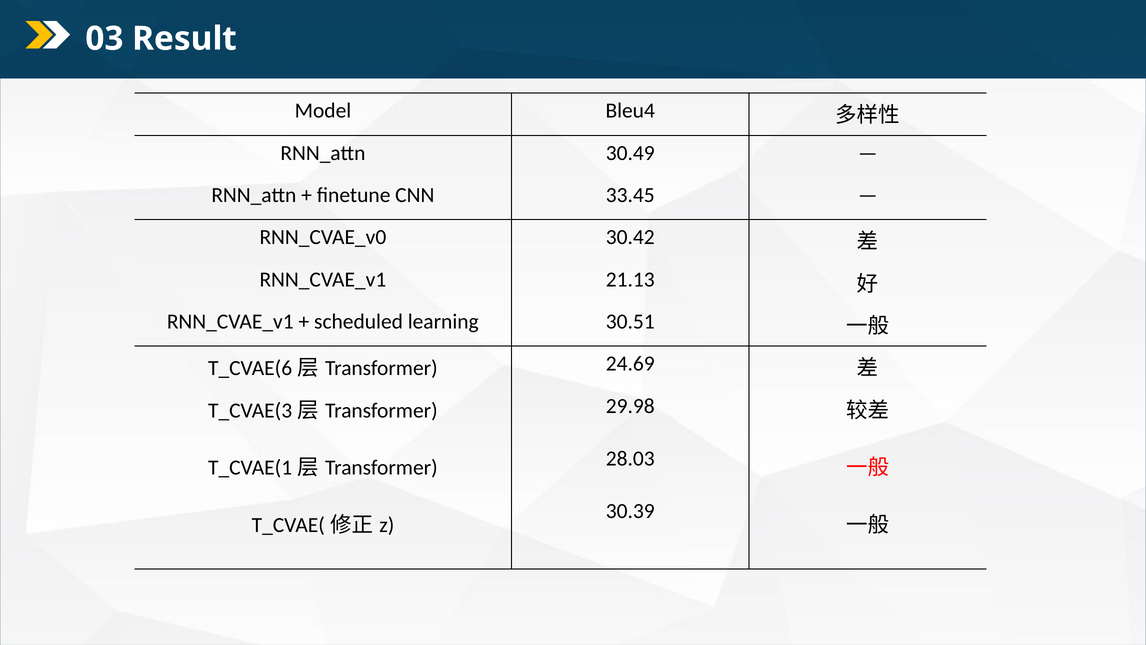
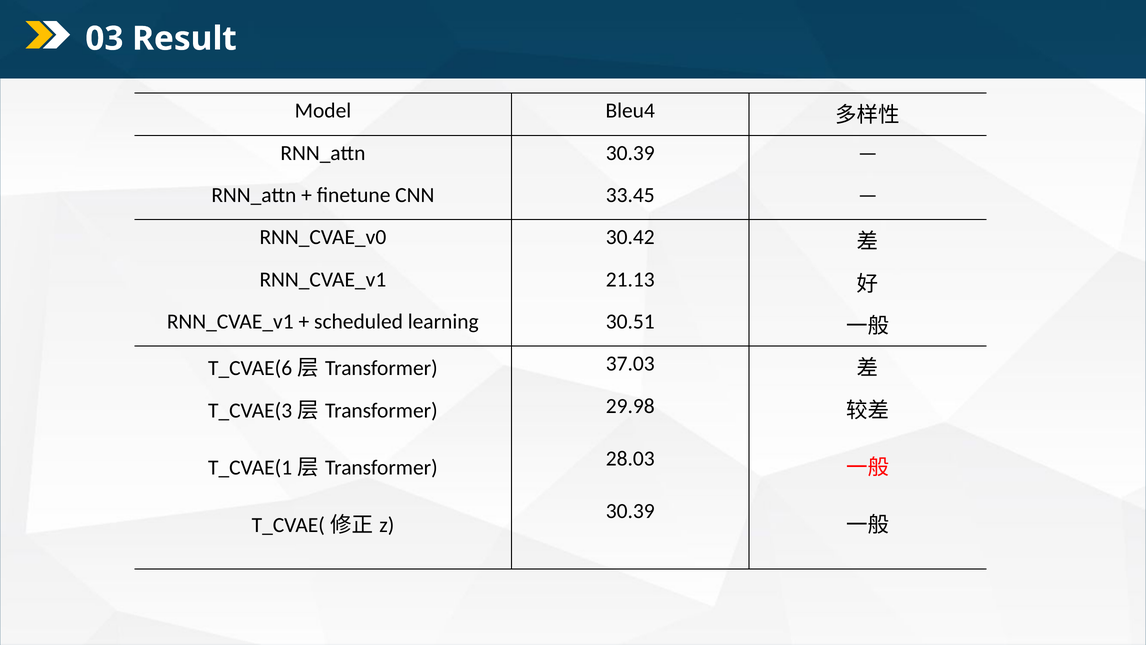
30.49 at (630, 153): 30.49 -> 30.39
24.69: 24.69 -> 37.03
